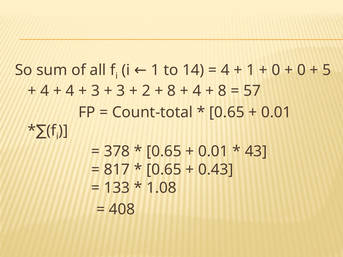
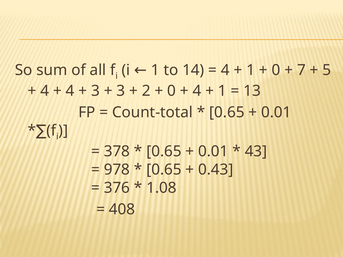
0 at (301, 70): 0 -> 7
8 at (172, 91): 8 -> 0
8 at (222, 91): 8 -> 1
57: 57 -> 13
817: 817 -> 978
133: 133 -> 376
